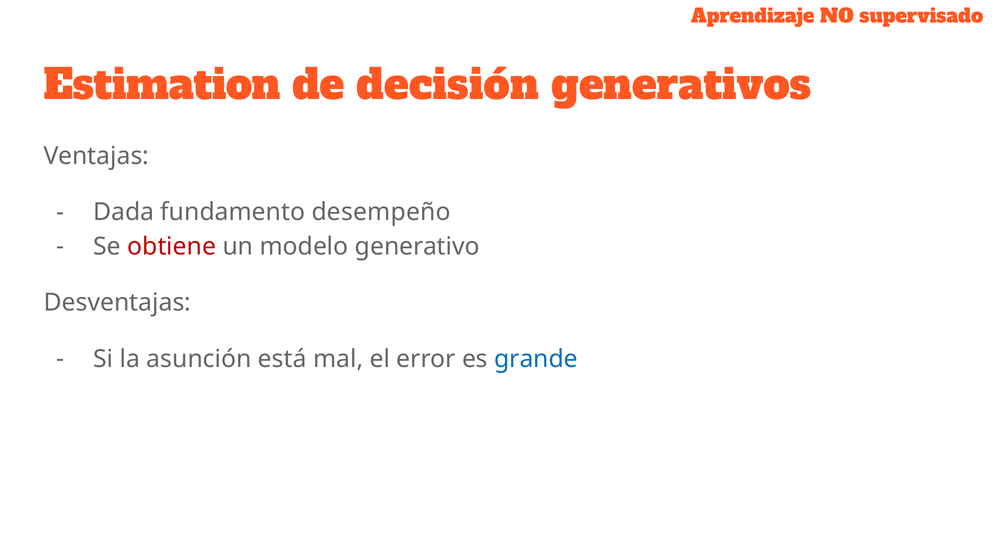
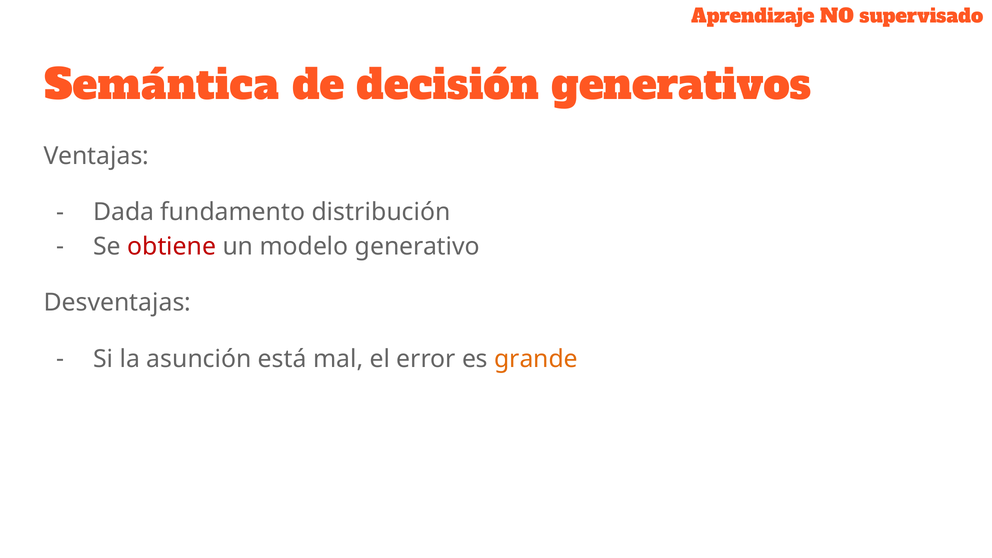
Estimation: Estimation -> Semántica
desempeño: desempeño -> distribución
grande colour: blue -> orange
